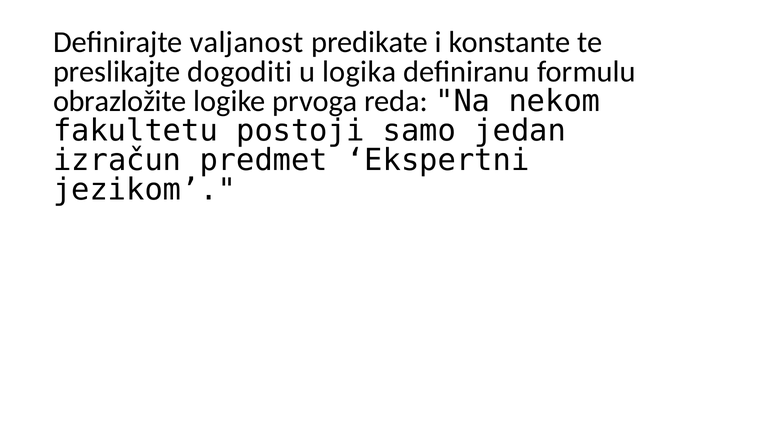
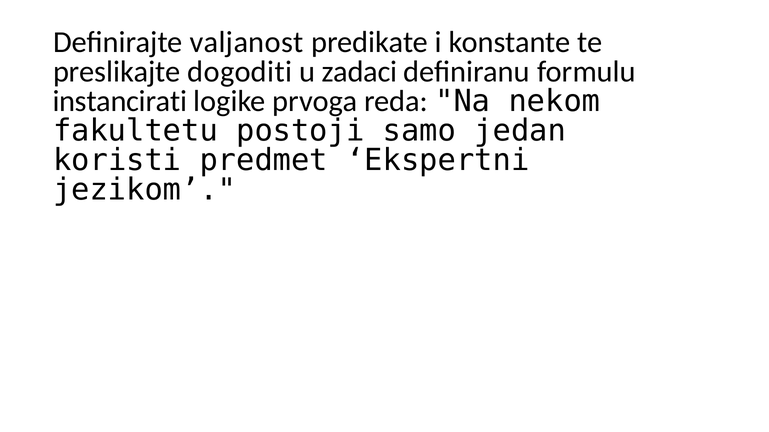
logika: logika -> zadaci
obrazložite: obrazložite -> instancirati
izračun: izračun -> koristi
